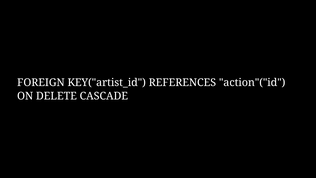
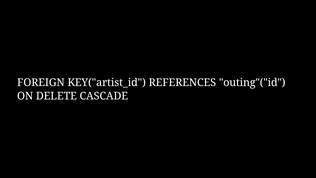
action"("id: action"("id -> outing"("id
